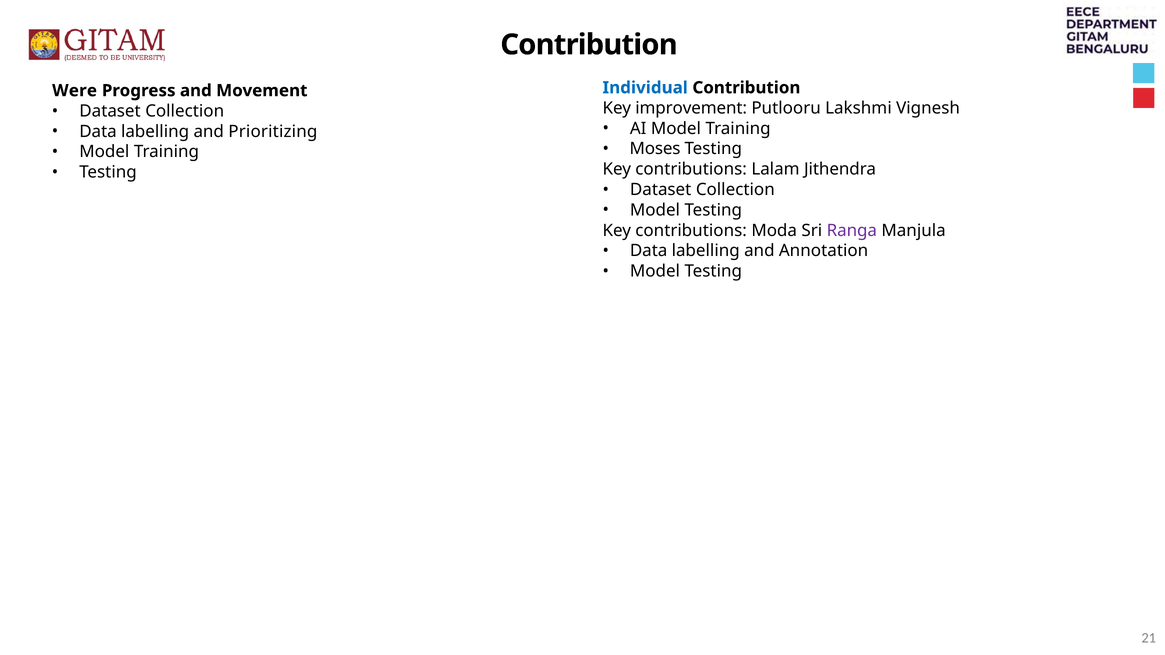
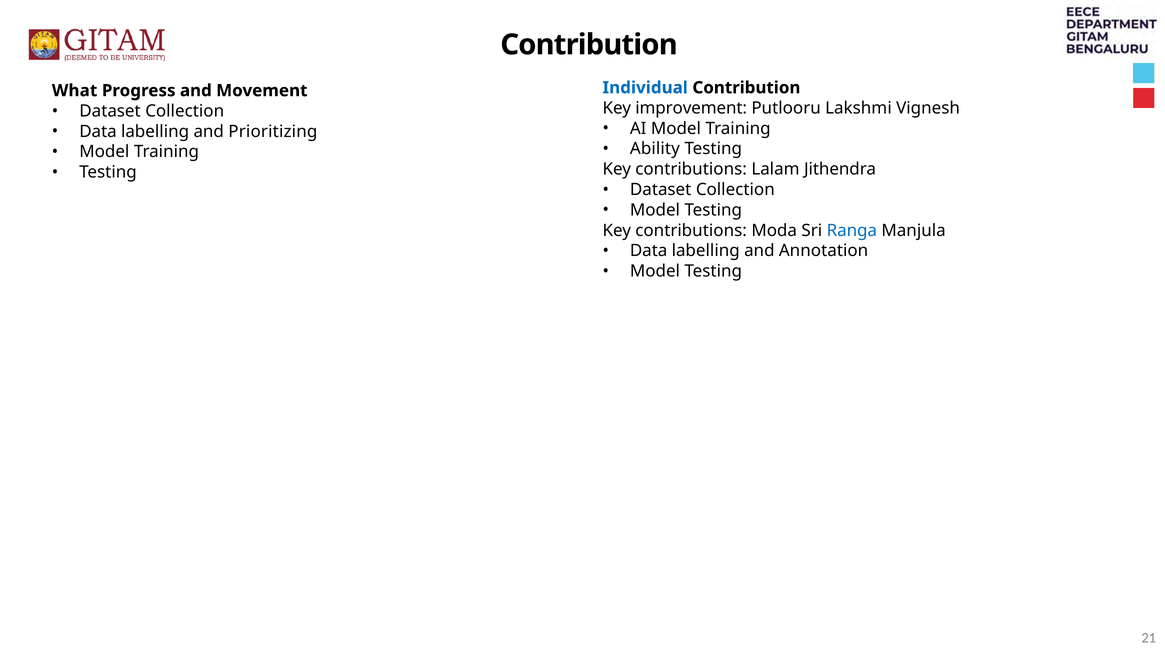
Were: Were -> What
Moses: Moses -> Ability
Ranga colour: purple -> blue
